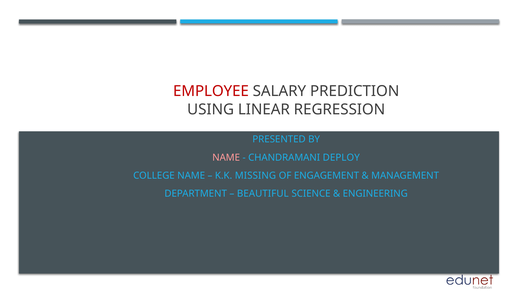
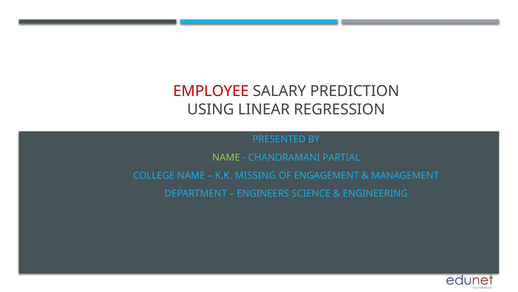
NAME at (226, 157) colour: pink -> light green
DEPLOY: DEPLOY -> PARTIAL
BEAUTIFUL: BEAUTIFUL -> ENGINEERS
